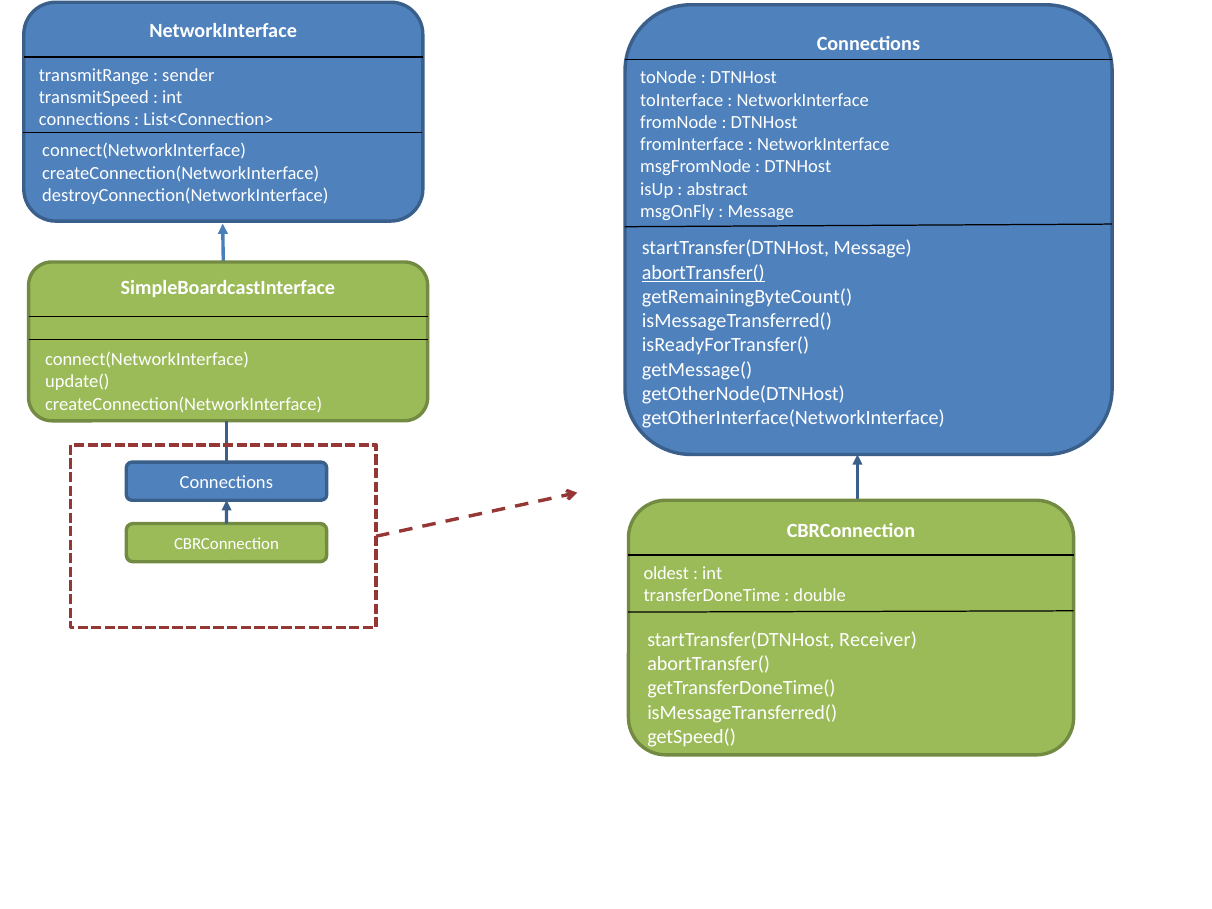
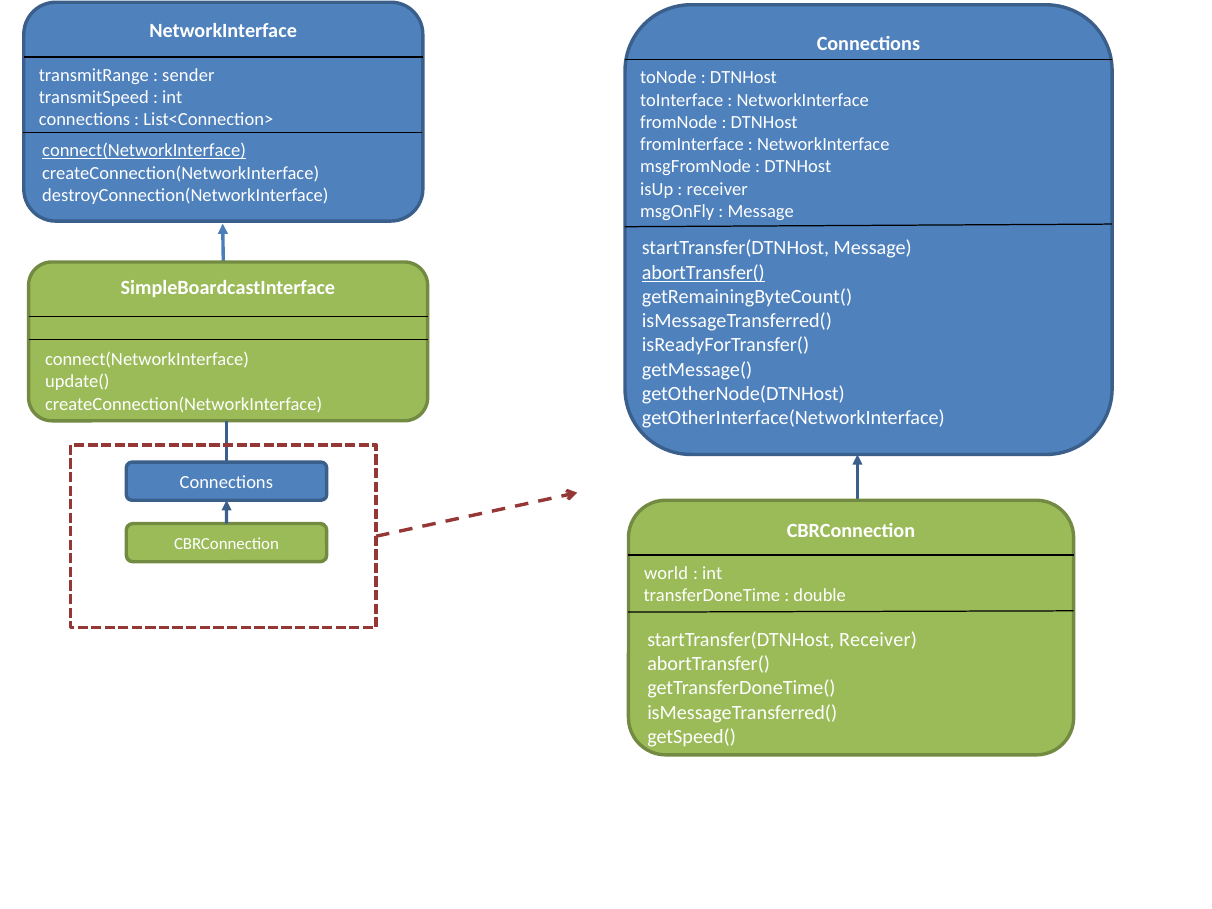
connect(NetworkInterface at (144, 151) underline: none -> present
abstract at (717, 189): abstract -> receiver
oldest: oldest -> world
